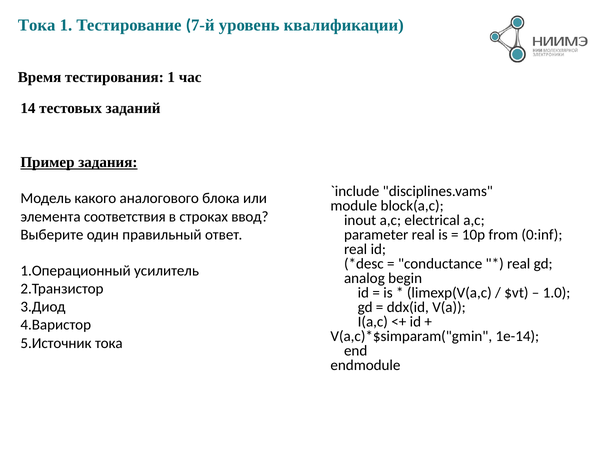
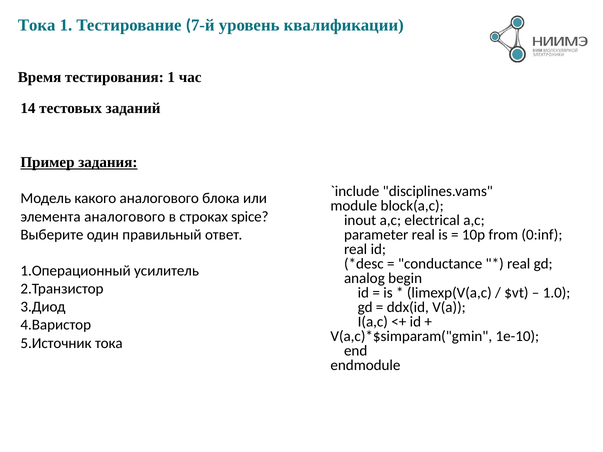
элемента соответствия: соответствия -> аналогового
ввод: ввод -> spice
1e-14: 1e-14 -> 1e-10
